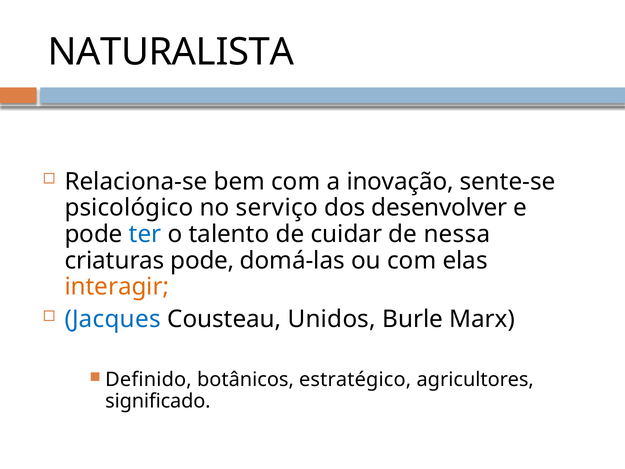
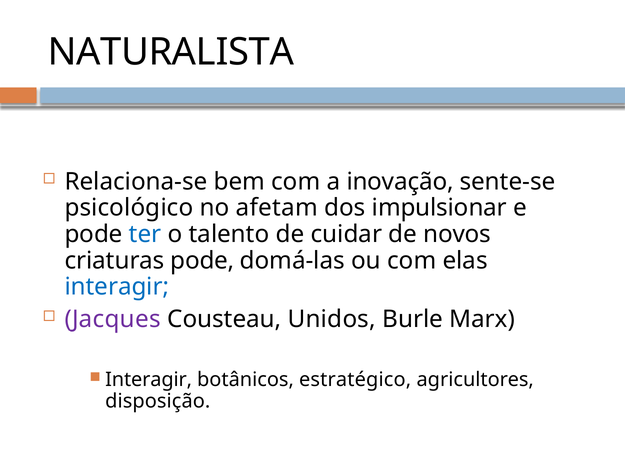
serviço: serviço -> afetam
desenvolver: desenvolver -> impulsionar
nessa: nessa -> novos
interagir at (117, 287) colour: orange -> blue
Jacques colour: blue -> purple
Definido at (148, 380): Definido -> Interagir
significado: significado -> disposição
